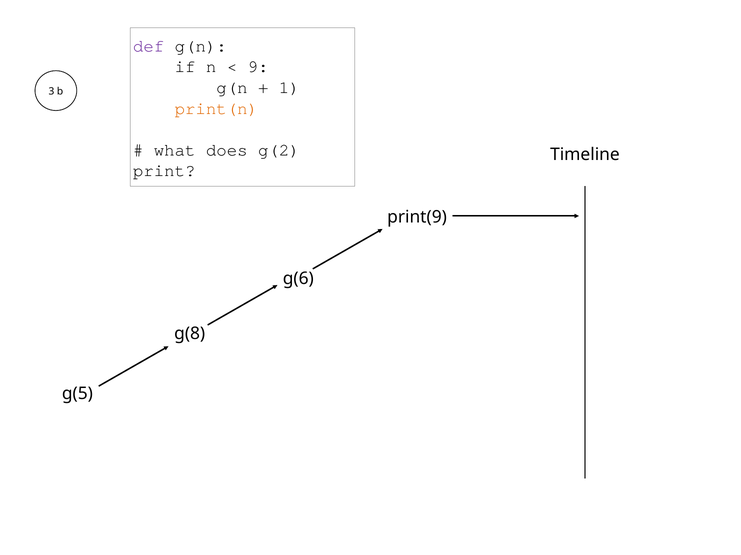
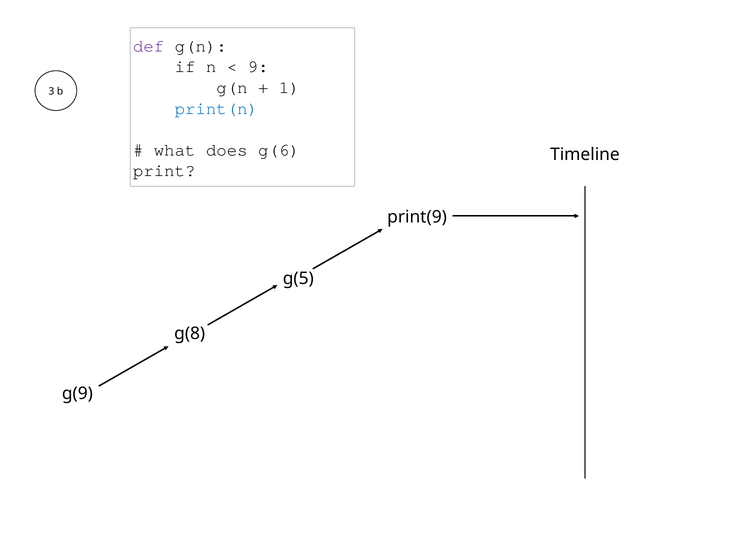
print(n colour: orange -> blue
g(2: g(2 -> g(6
g(6: g(6 -> g(5
g(5: g(5 -> g(9
